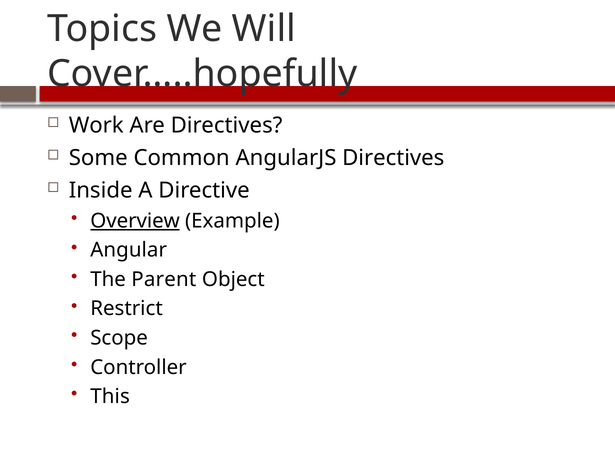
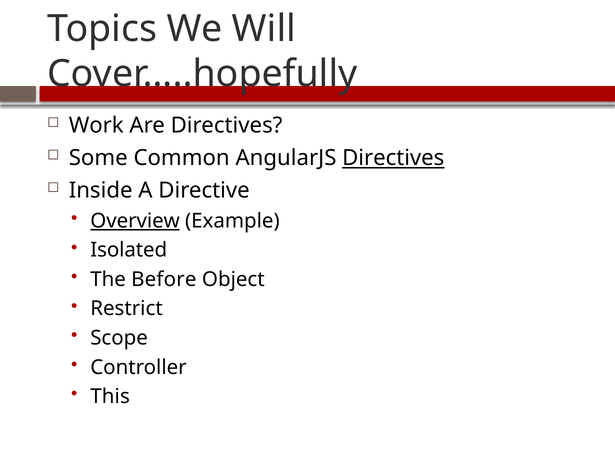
Directives at (393, 158) underline: none -> present
Angular: Angular -> Isolated
Parent: Parent -> Before
